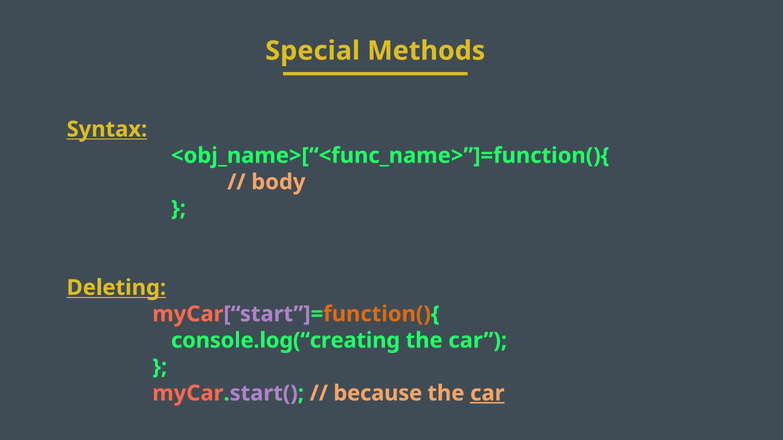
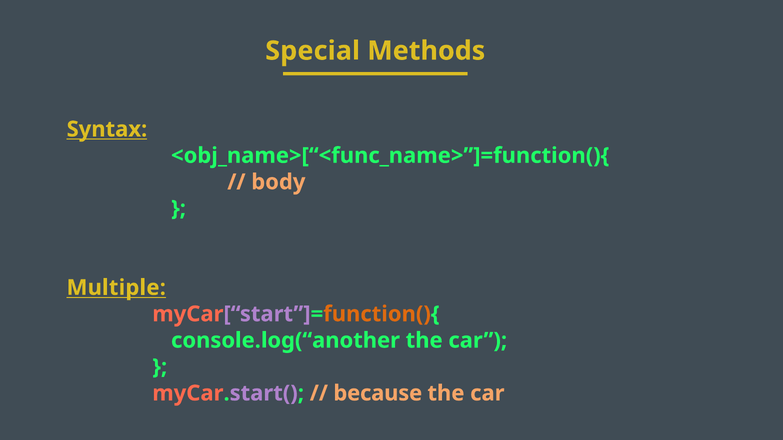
Deleting: Deleting -> Multiple
console.log(“creating: console.log(“creating -> console.log(“another
car at (487, 394) underline: present -> none
